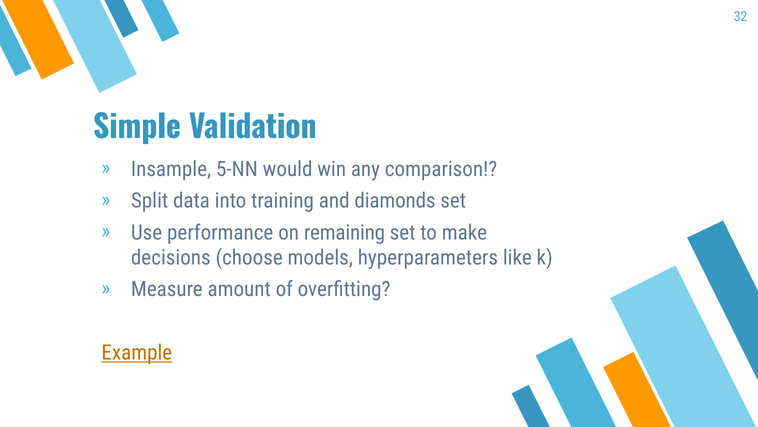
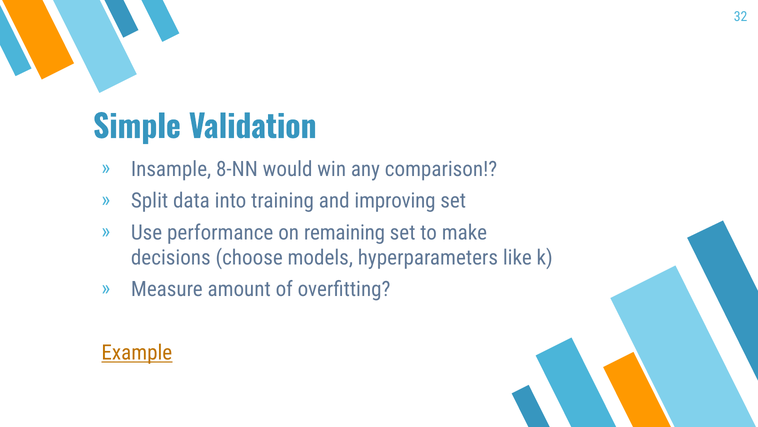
5-NN: 5-NN -> 8-NN
diamonds: diamonds -> improving
